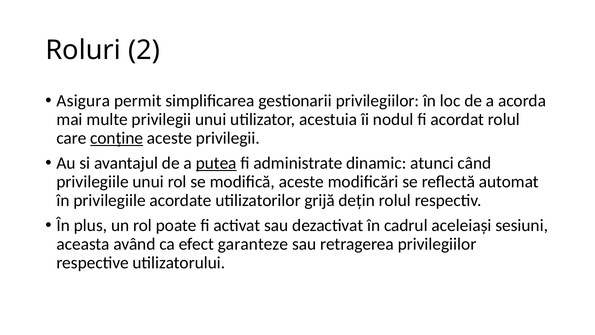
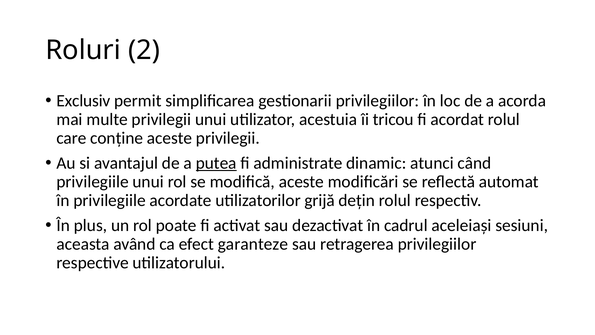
Asigura: Asigura -> Exclusiv
nodul: nodul -> tricou
conţine underline: present -> none
